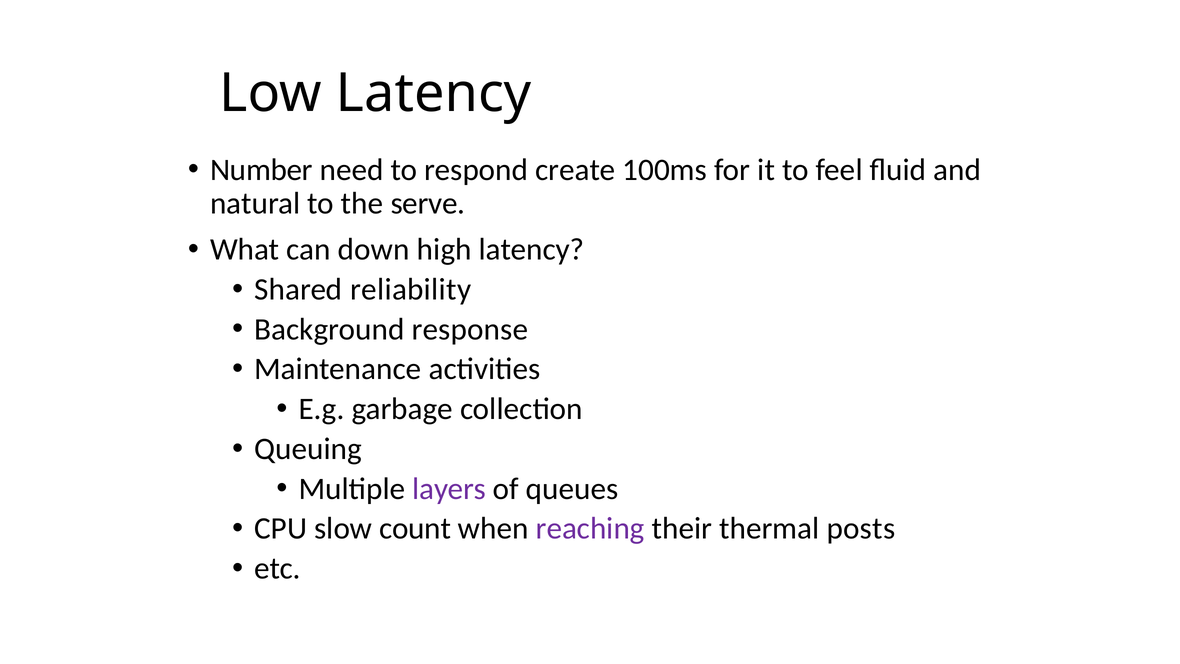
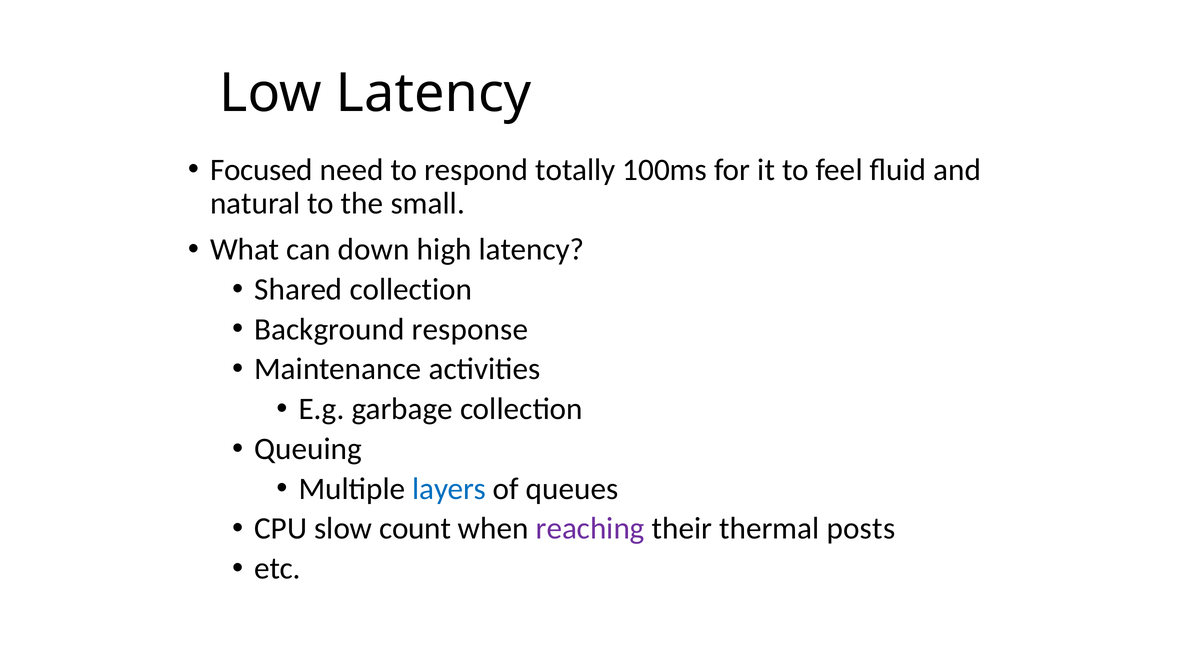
Number: Number -> Focused
create: create -> totally
serve: serve -> small
Shared reliability: reliability -> collection
layers colour: purple -> blue
